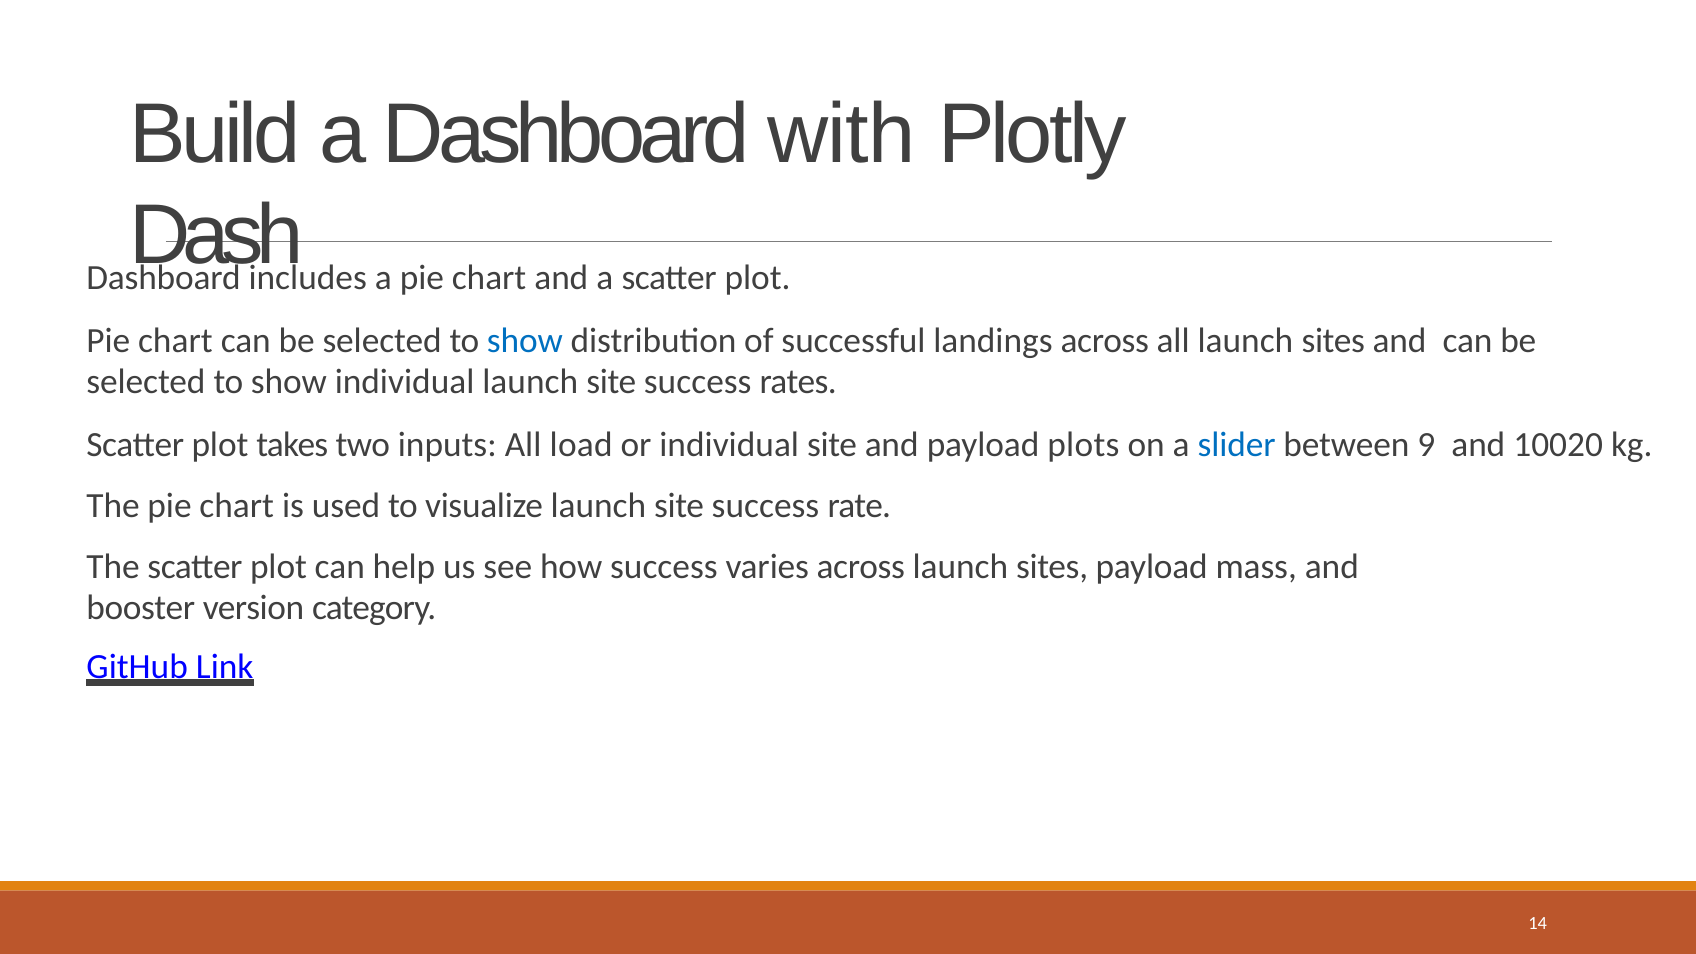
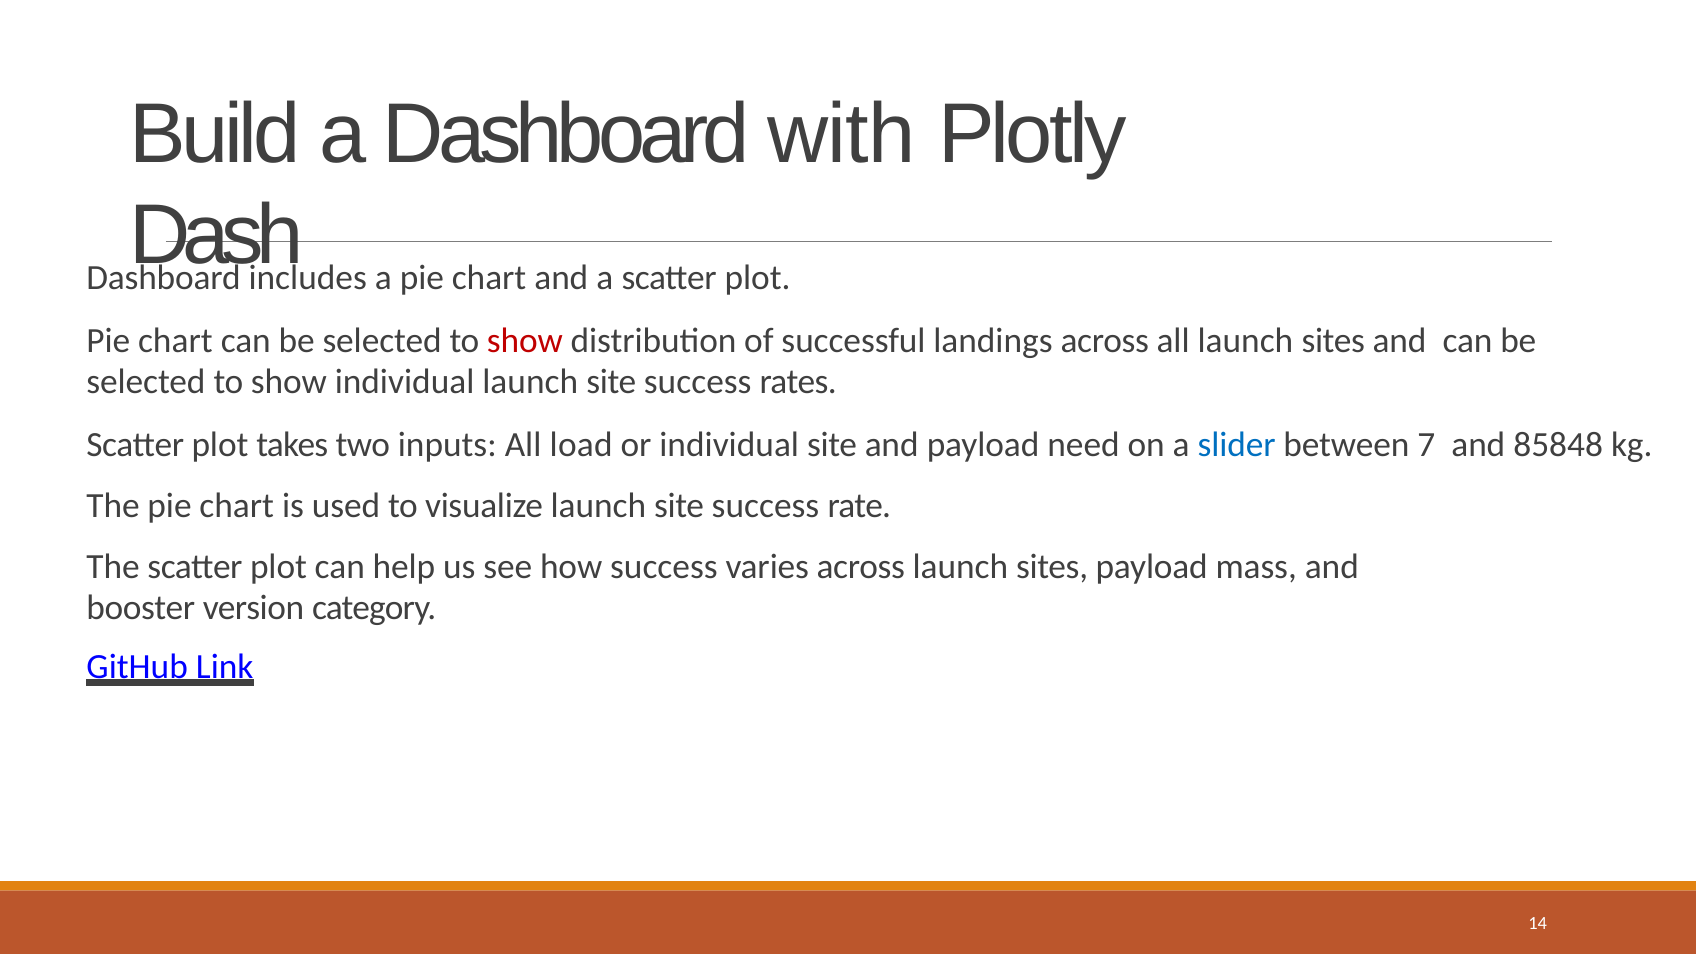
show at (525, 341) colour: blue -> red
plots: plots -> need
9: 9 -> 7
10020: 10020 -> 85848
